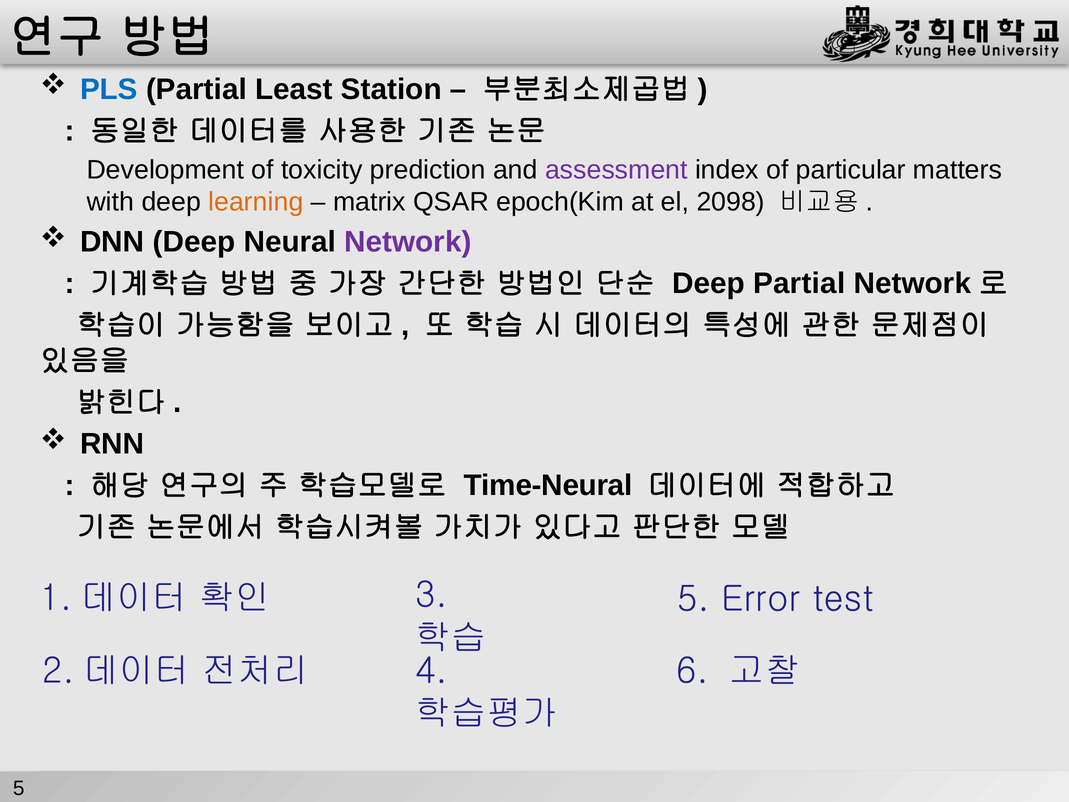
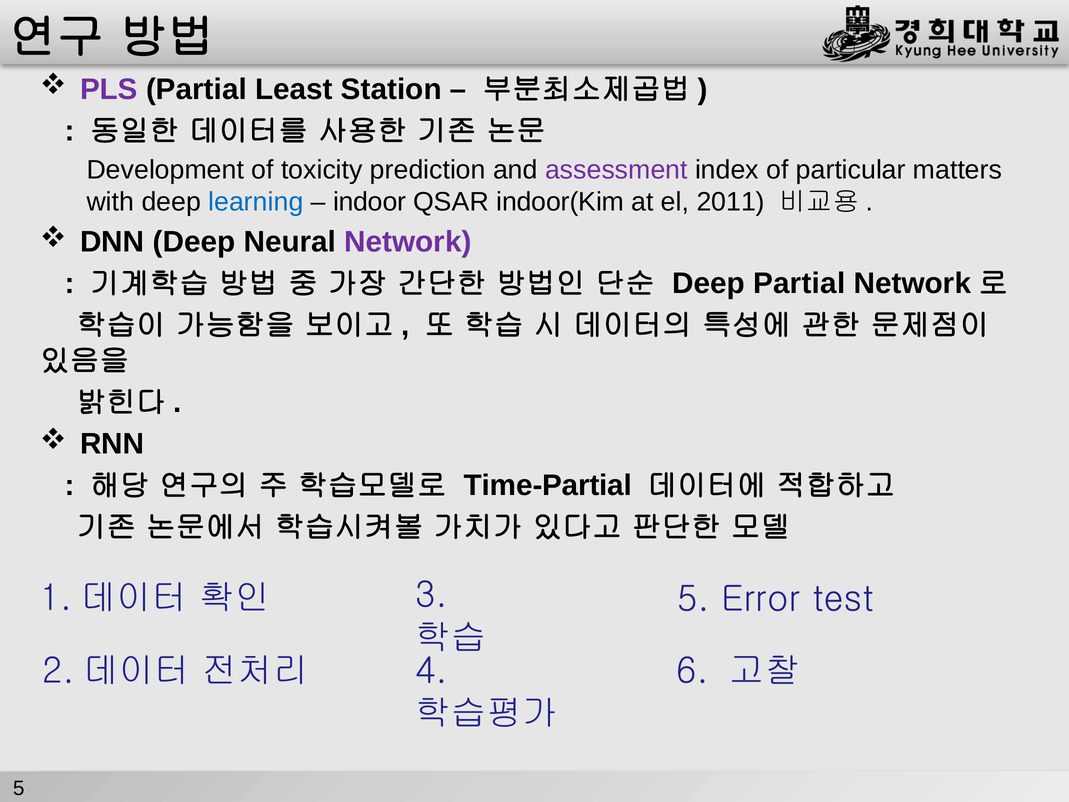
PLS colour: blue -> purple
learning colour: orange -> blue
matrix: matrix -> indoor
epoch(Kim: epoch(Kim -> indoor(Kim
2098: 2098 -> 2011
Time-Neural: Time-Neural -> Time-Partial
